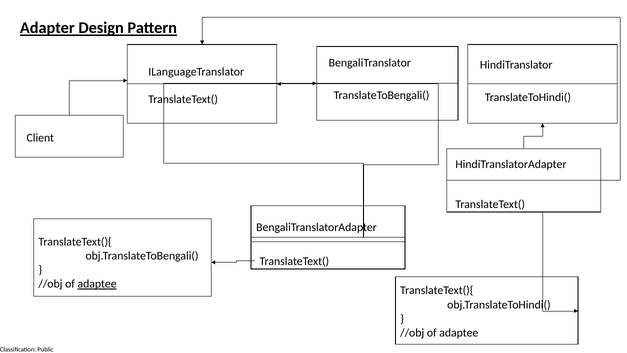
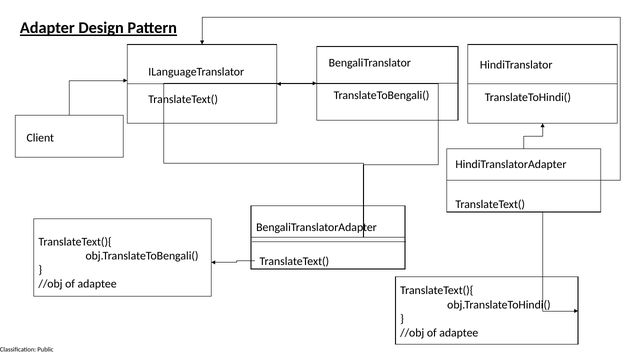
adaptee at (97, 284) underline: present -> none
